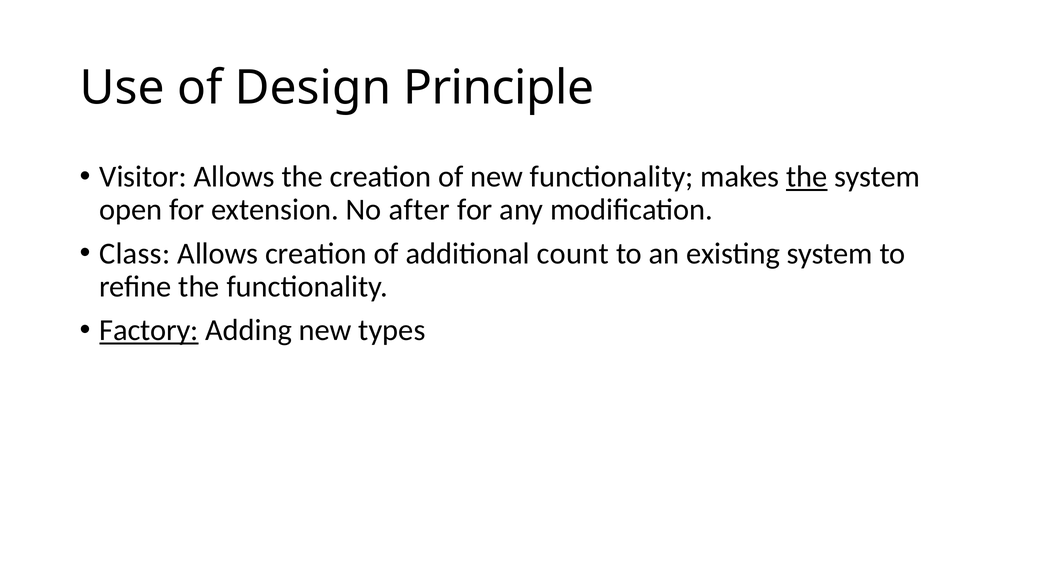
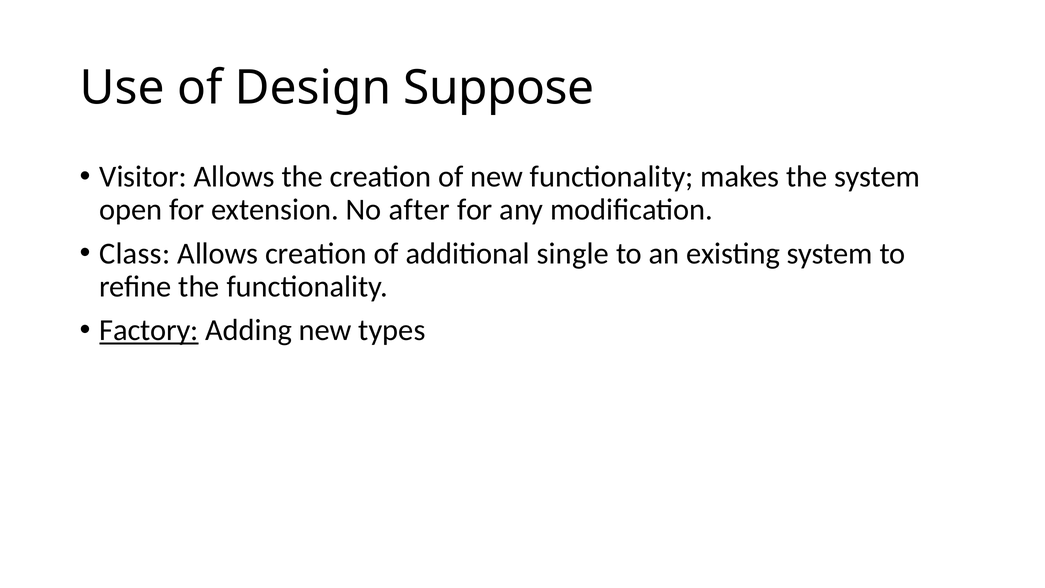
Principle: Principle -> Suppose
the at (807, 177) underline: present -> none
count: count -> single
